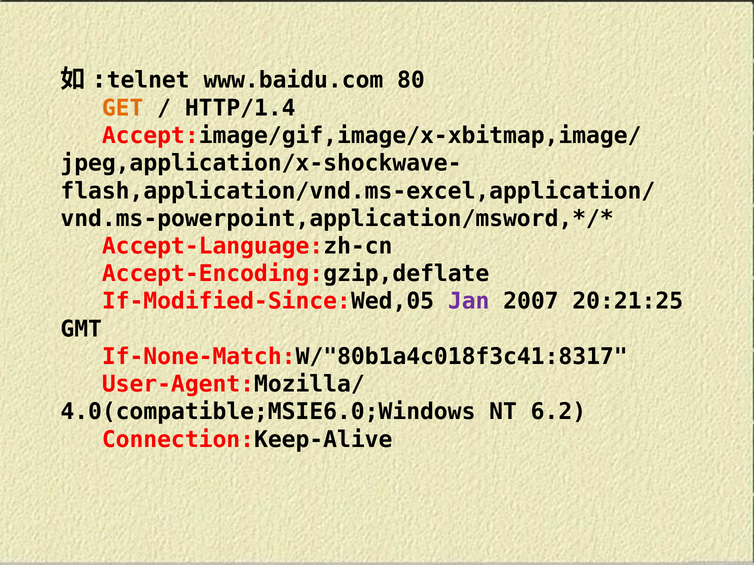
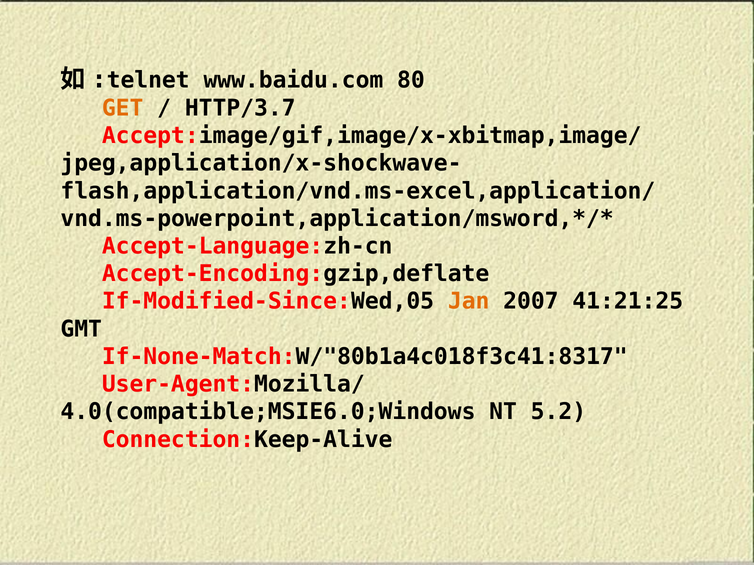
HTTP/1.4: HTTP/1.4 -> HTTP/3.7
Jan colour: purple -> orange
20:21:25: 20:21:25 -> 41:21:25
6.2: 6.2 -> 5.2
